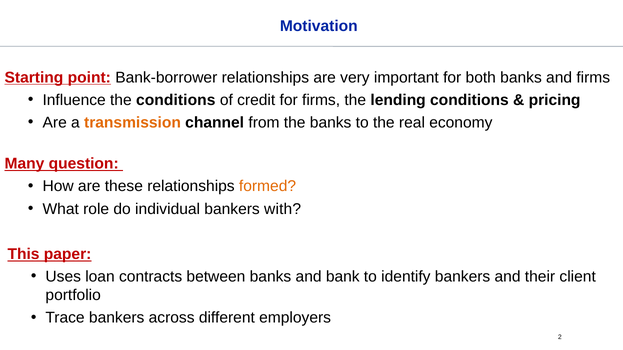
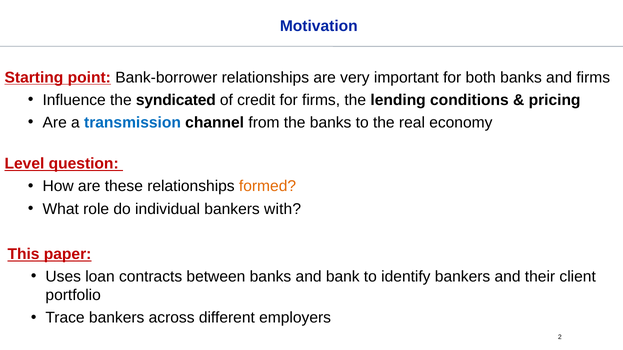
the conditions: conditions -> syndicated
transmission colour: orange -> blue
Many: Many -> Level
